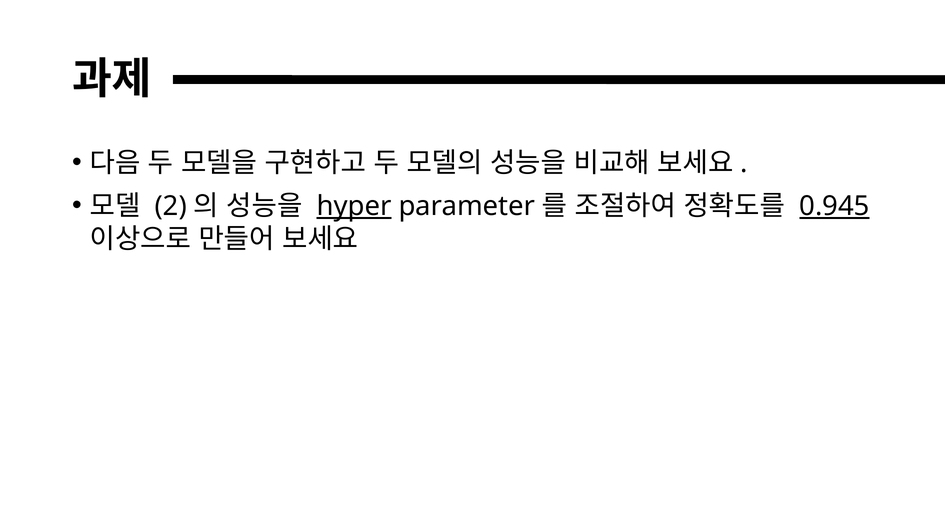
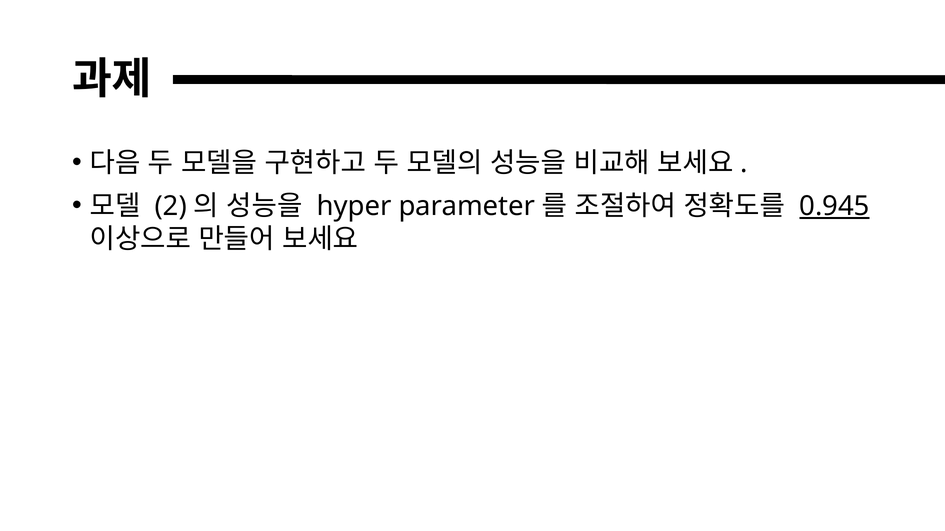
hyper underline: present -> none
